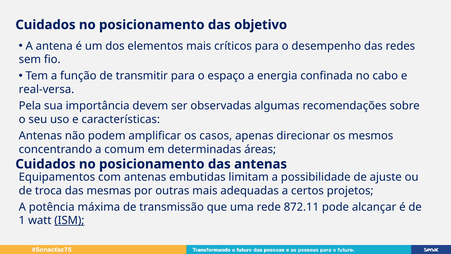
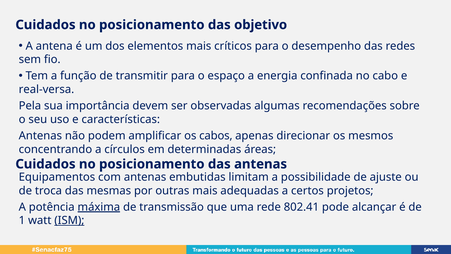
casos: casos -> cabos
comum: comum -> círculos
máxima underline: none -> present
872.11: 872.11 -> 802.41
